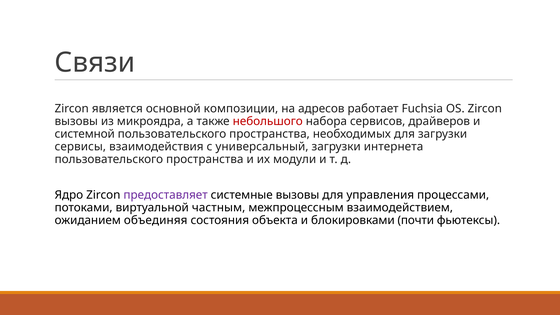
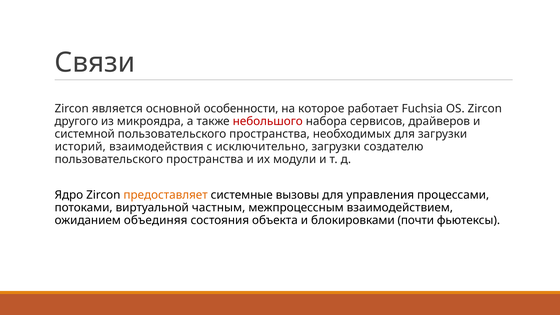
композиции: композиции -> особенности
адресов: адресов -> которое
вызовы at (76, 121): вызовы -> другого
сервисы: сервисы -> историй
универсальный: универсальный -> исключительно
интернета: интернета -> создателю
предоставляет colour: purple -> orange
